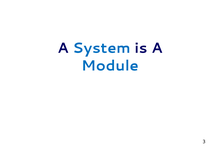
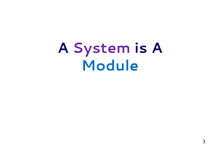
System colour: blue -> purple
